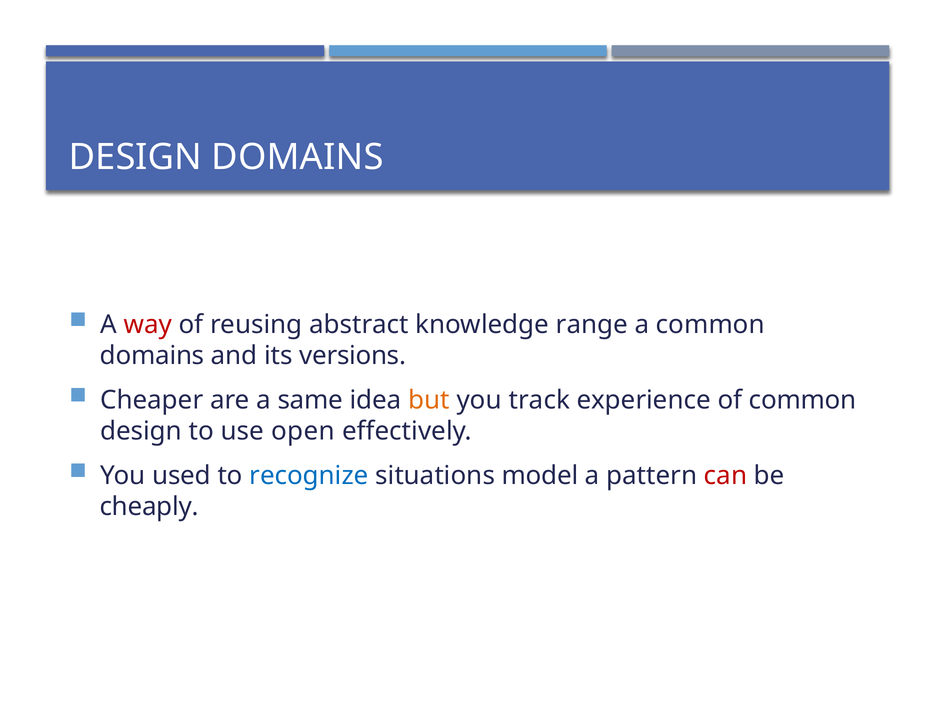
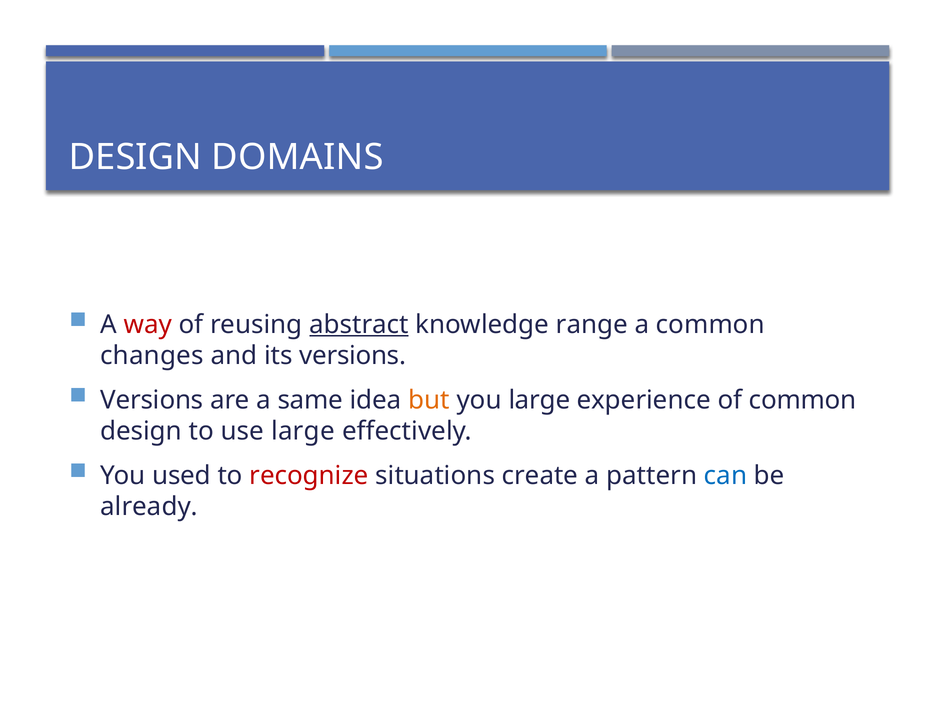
abstract underline: none -> present
domains at (152, 356): domains -> changes
Cheaper at (152, 400): Cheaper -> Versions
you track: track -> large
use open: open -> large
recognize colour: blue -> red
model: model -> create
can colour: red -> blue
cheaply: cheaply -> already
